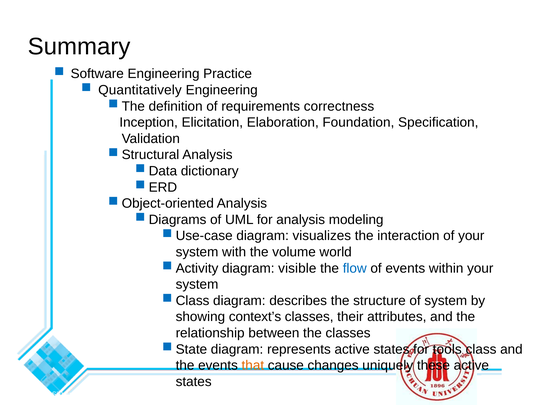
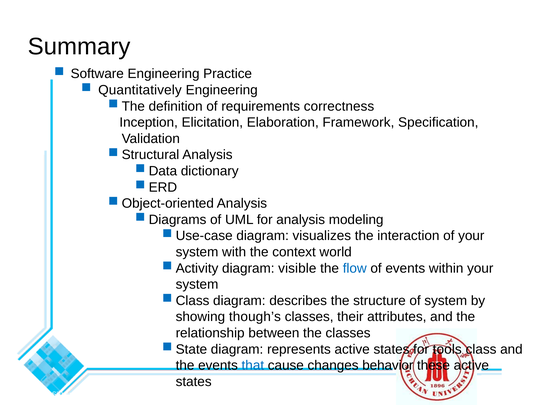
Foundation: Foundation -> Framework
volume: volume -> context
context’s: context’s -> though’s
that colour: orange -> blue
uniquely: uniquely -> behavior
